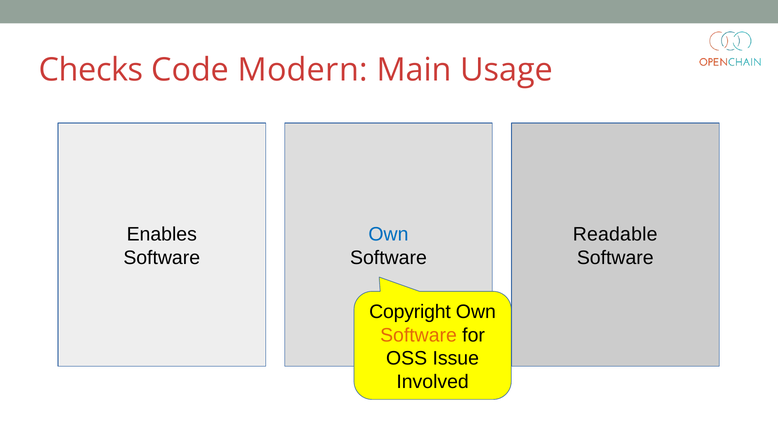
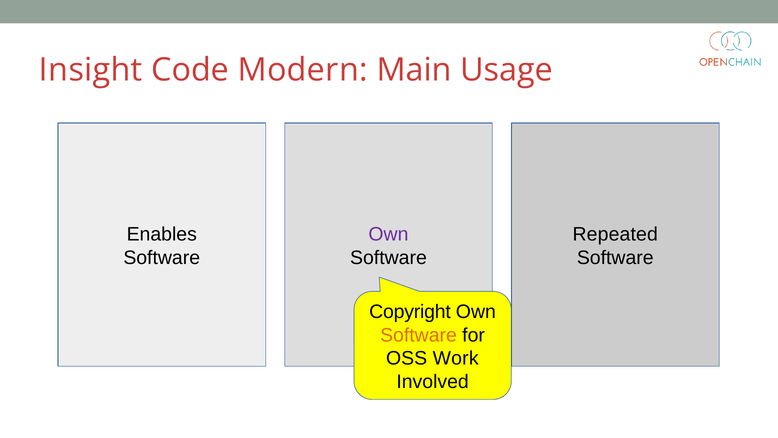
Checks: Checks -> Insight
Own at (388, 234) colour: blue -> purple
Readable: Readable -> Repeated
Issue: Issue -> Work
